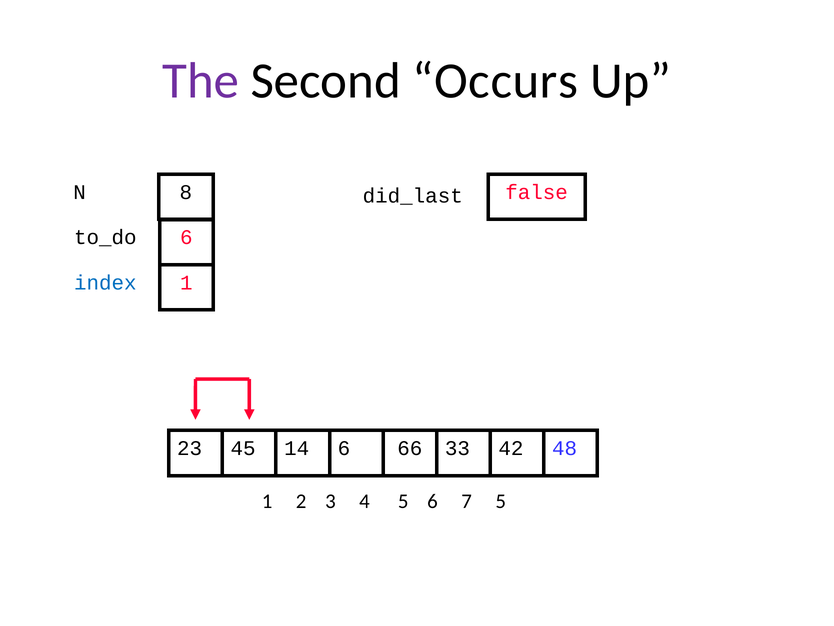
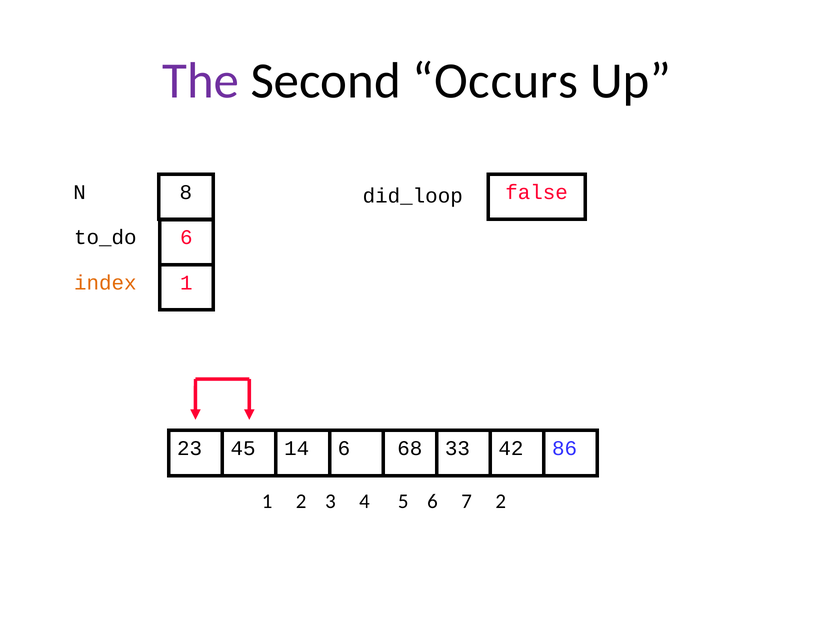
did_last: did_last -> did_loop
index colour: blue -> orange
66: 66 -> 68
48: 48 -> 86
7 5: 5 -> 2
